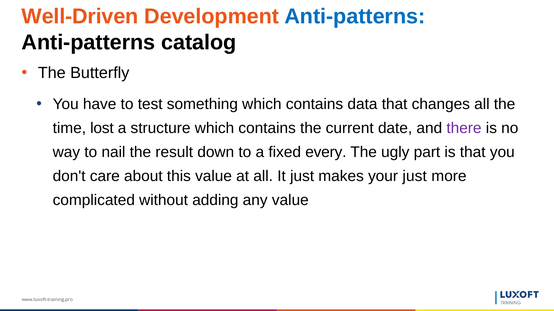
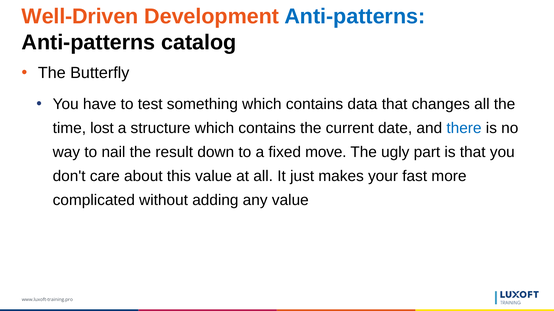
there colour: purple -> blue
every: every -> move
your just: just -> fast
